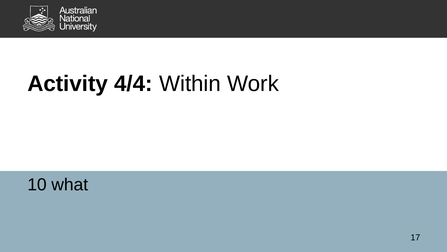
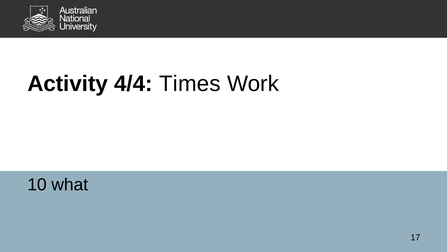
Within: Within -> Times
